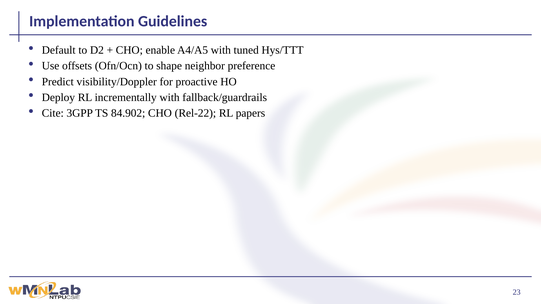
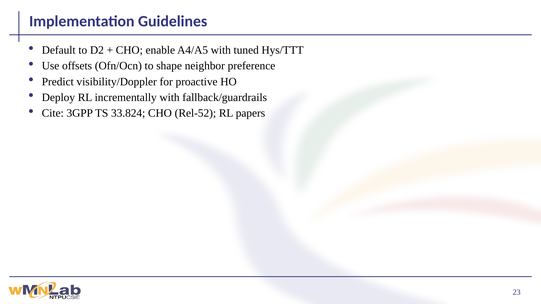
84.902: 84.902 -> 33.824
Rel‑22: Rel‑22 -> Rel‑52
